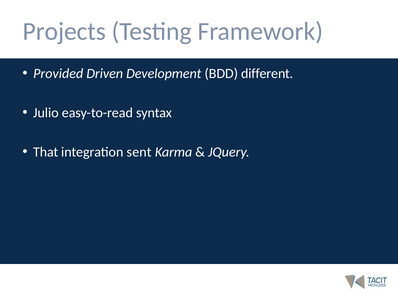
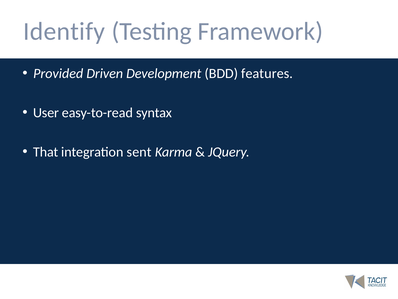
Projects: Projects -> Identify
different: different -> features
Julio: Julio -> User
